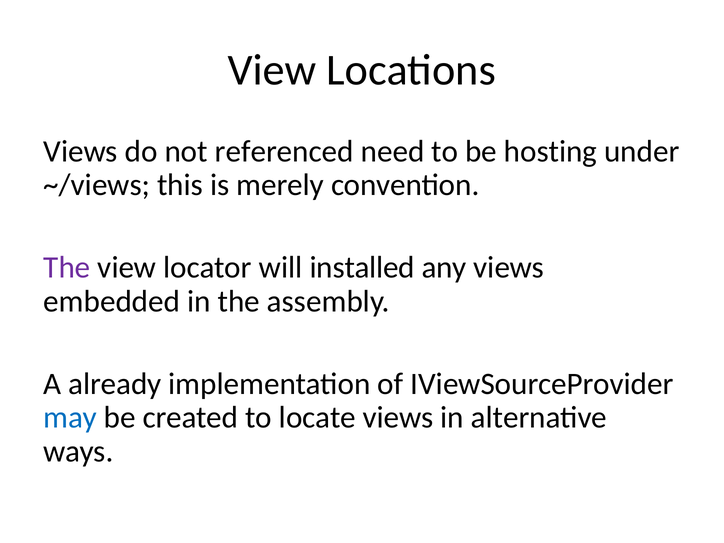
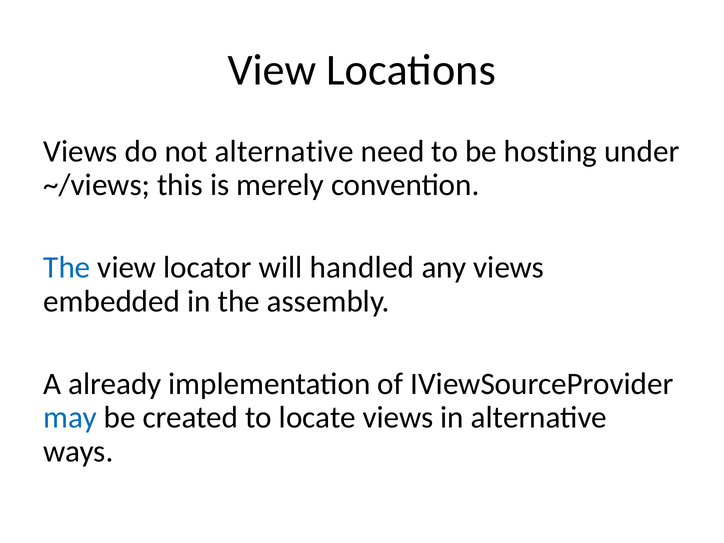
not referenced: referenced -> alternative
The at (67, 268) colour: purple -> blue
installed: installed -> handled
